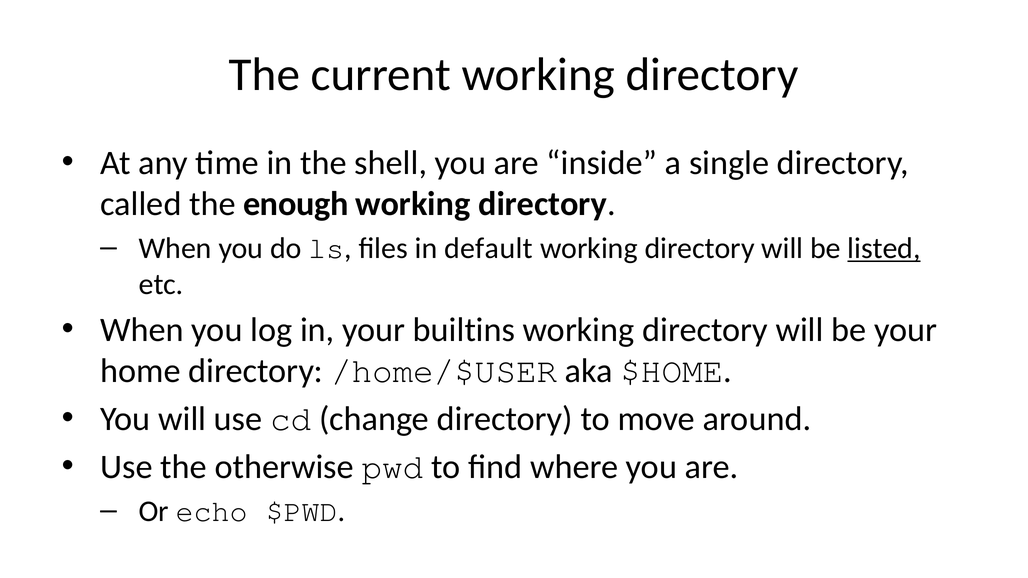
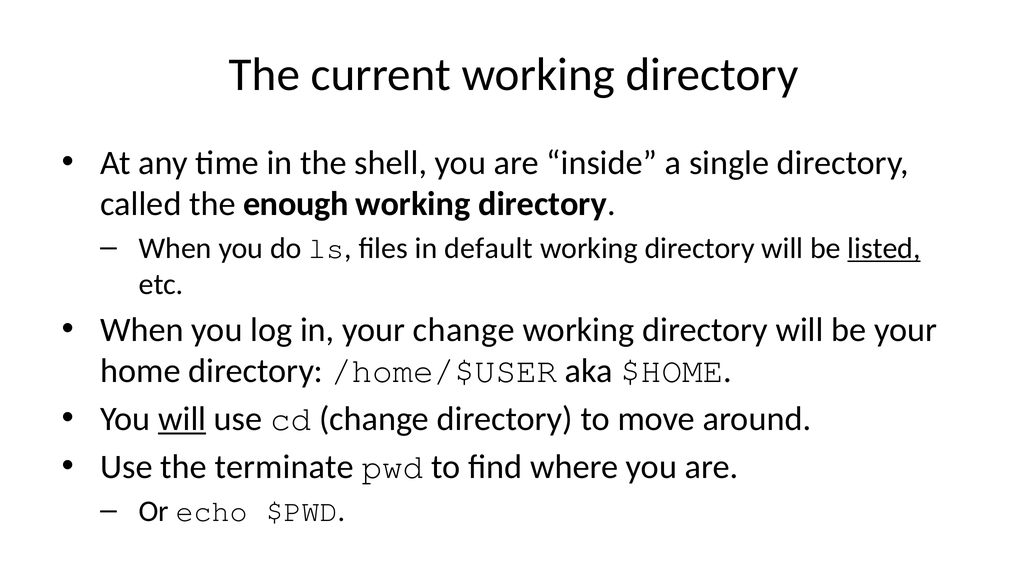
your builtins: builtins -> change
will at (182, 419) underline: none -> present
otherwise: otherwise -> terminate
